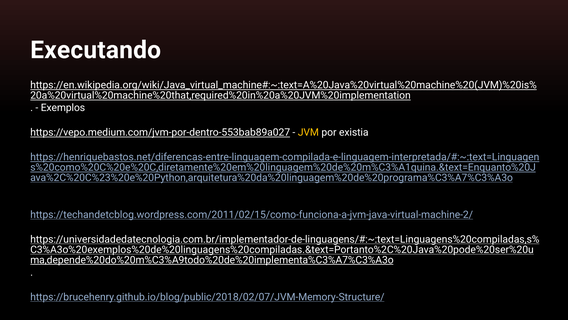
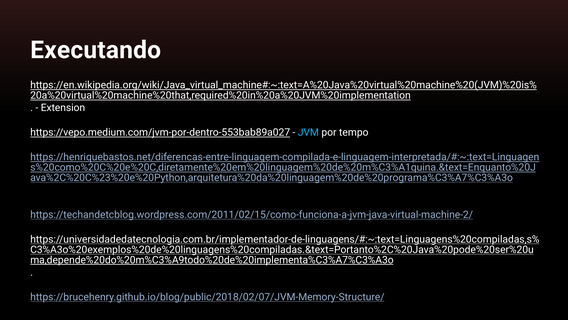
Exemplos: Exemplos -> Extension
JVM colour: yellow -> light blue
existia: existia -> tempo
